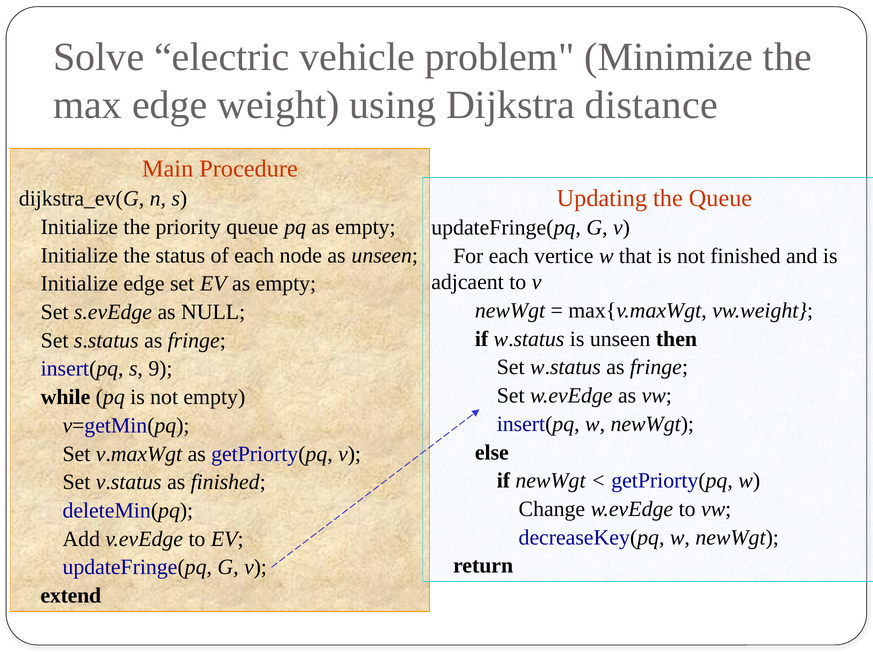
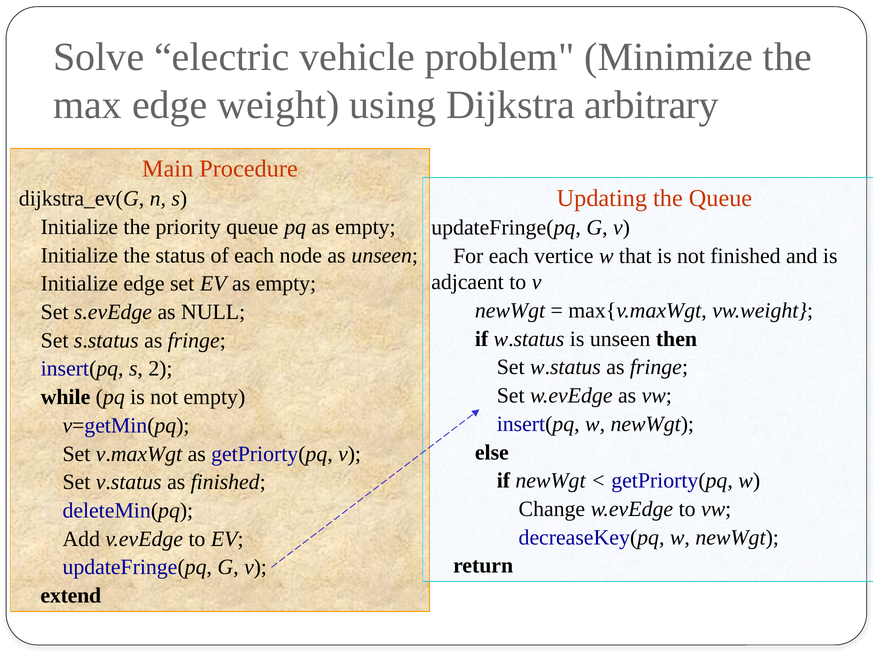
distance: distance -> arbitrary
9: 9 -> 2
